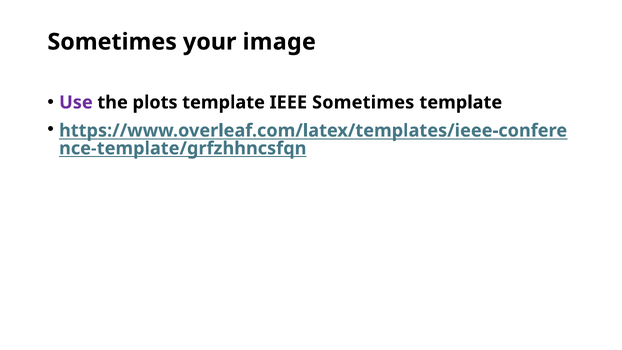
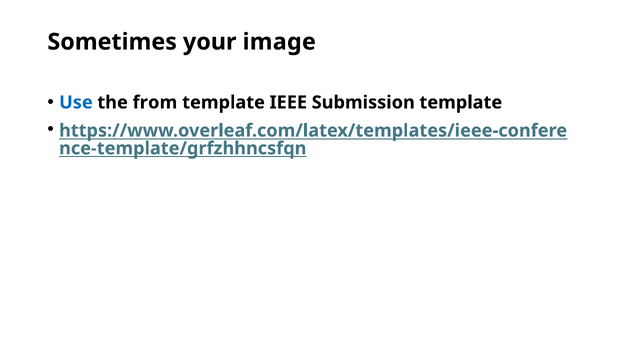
Use colour: purple -> blue
plots: plots -> from
IEEE Sometimes: Sometimes -> Submission
